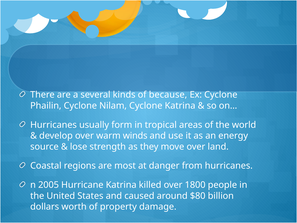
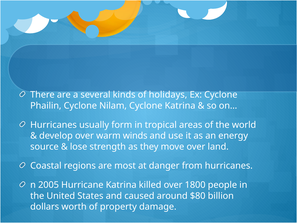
because: because -> holidays
